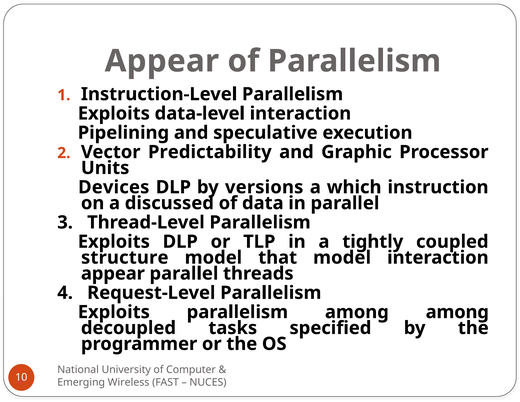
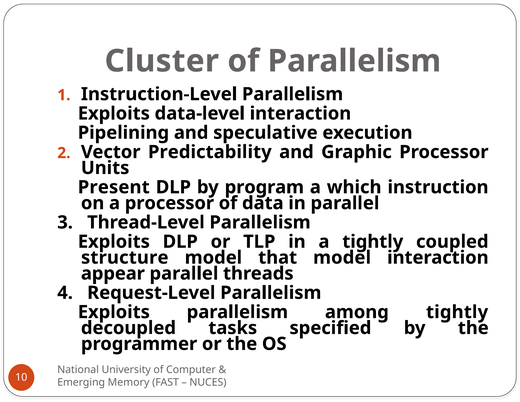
Appear at (162, 61): Appear -> Cluster
Devices: Devices -> Present
versions: versions -> program
a discussed: discussed -> processor
among among: among -> tightly
Wireless: Wireless -> Memory
